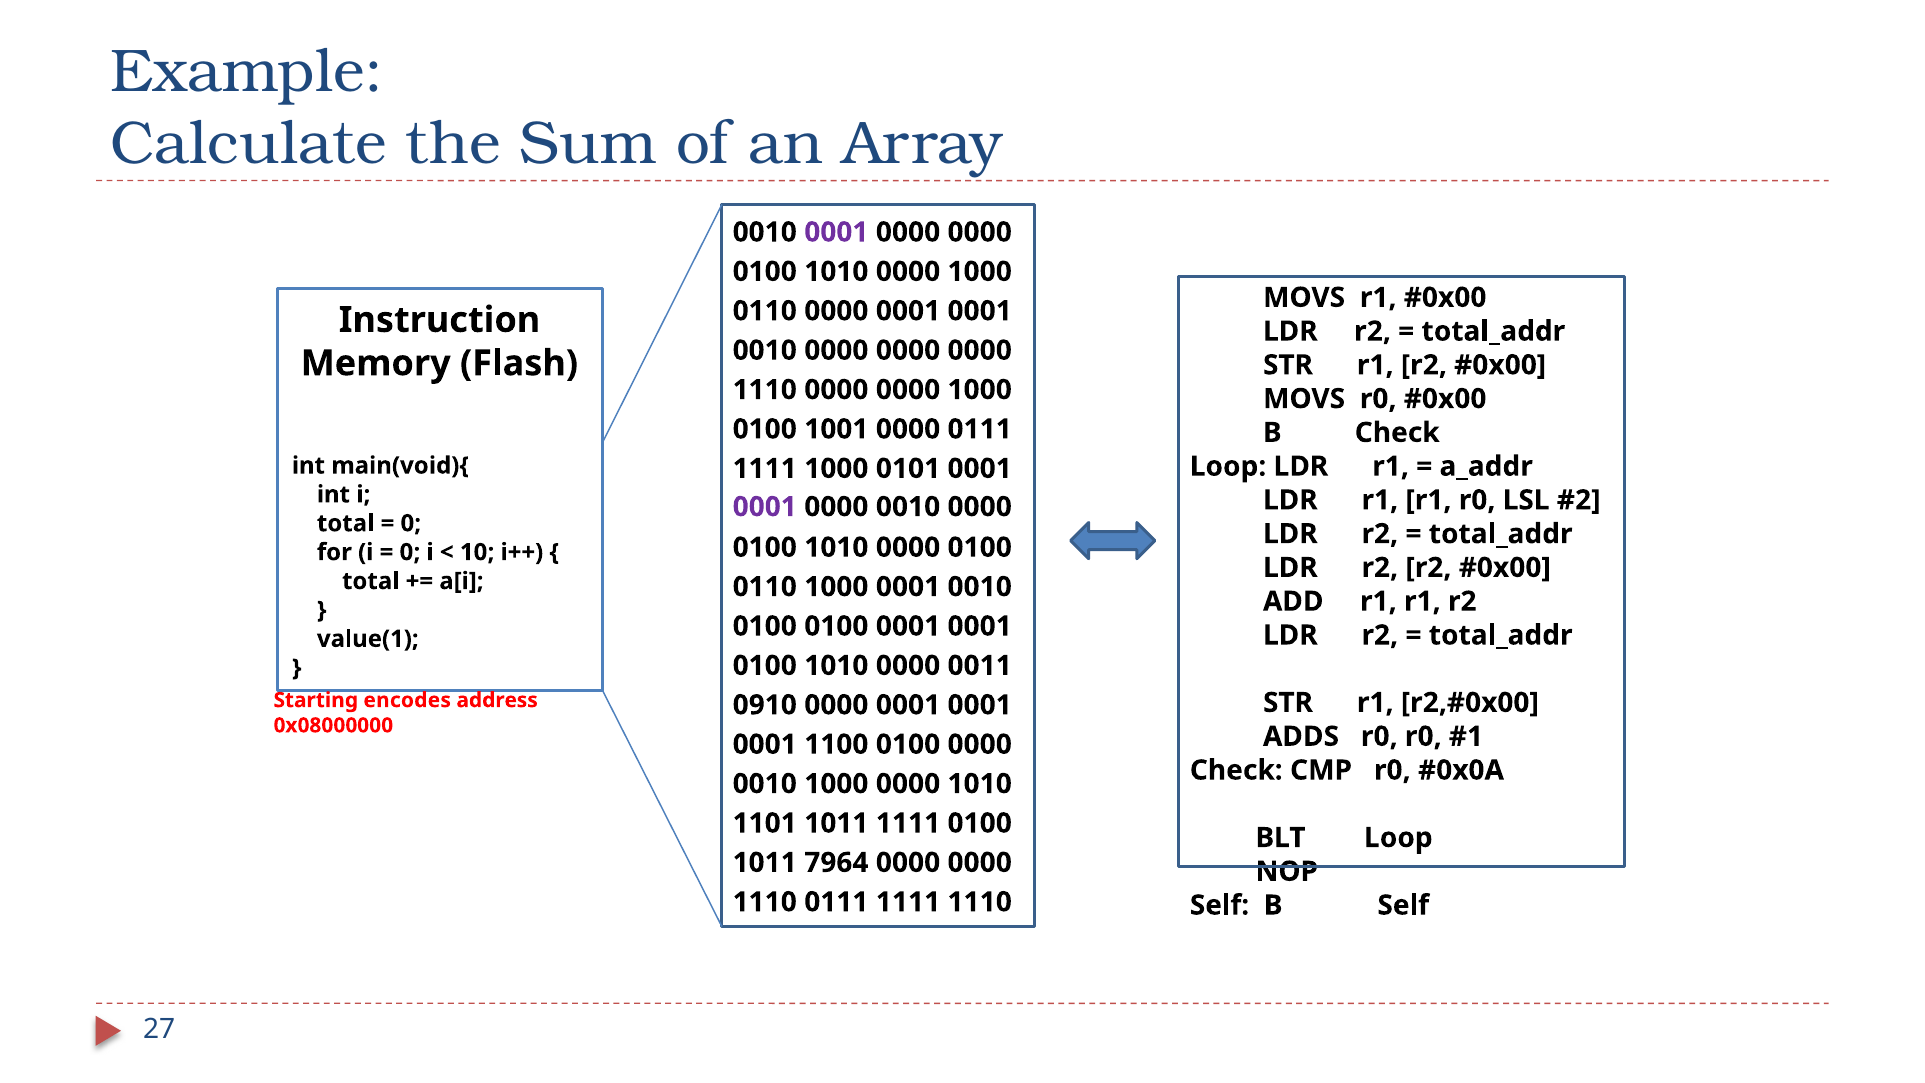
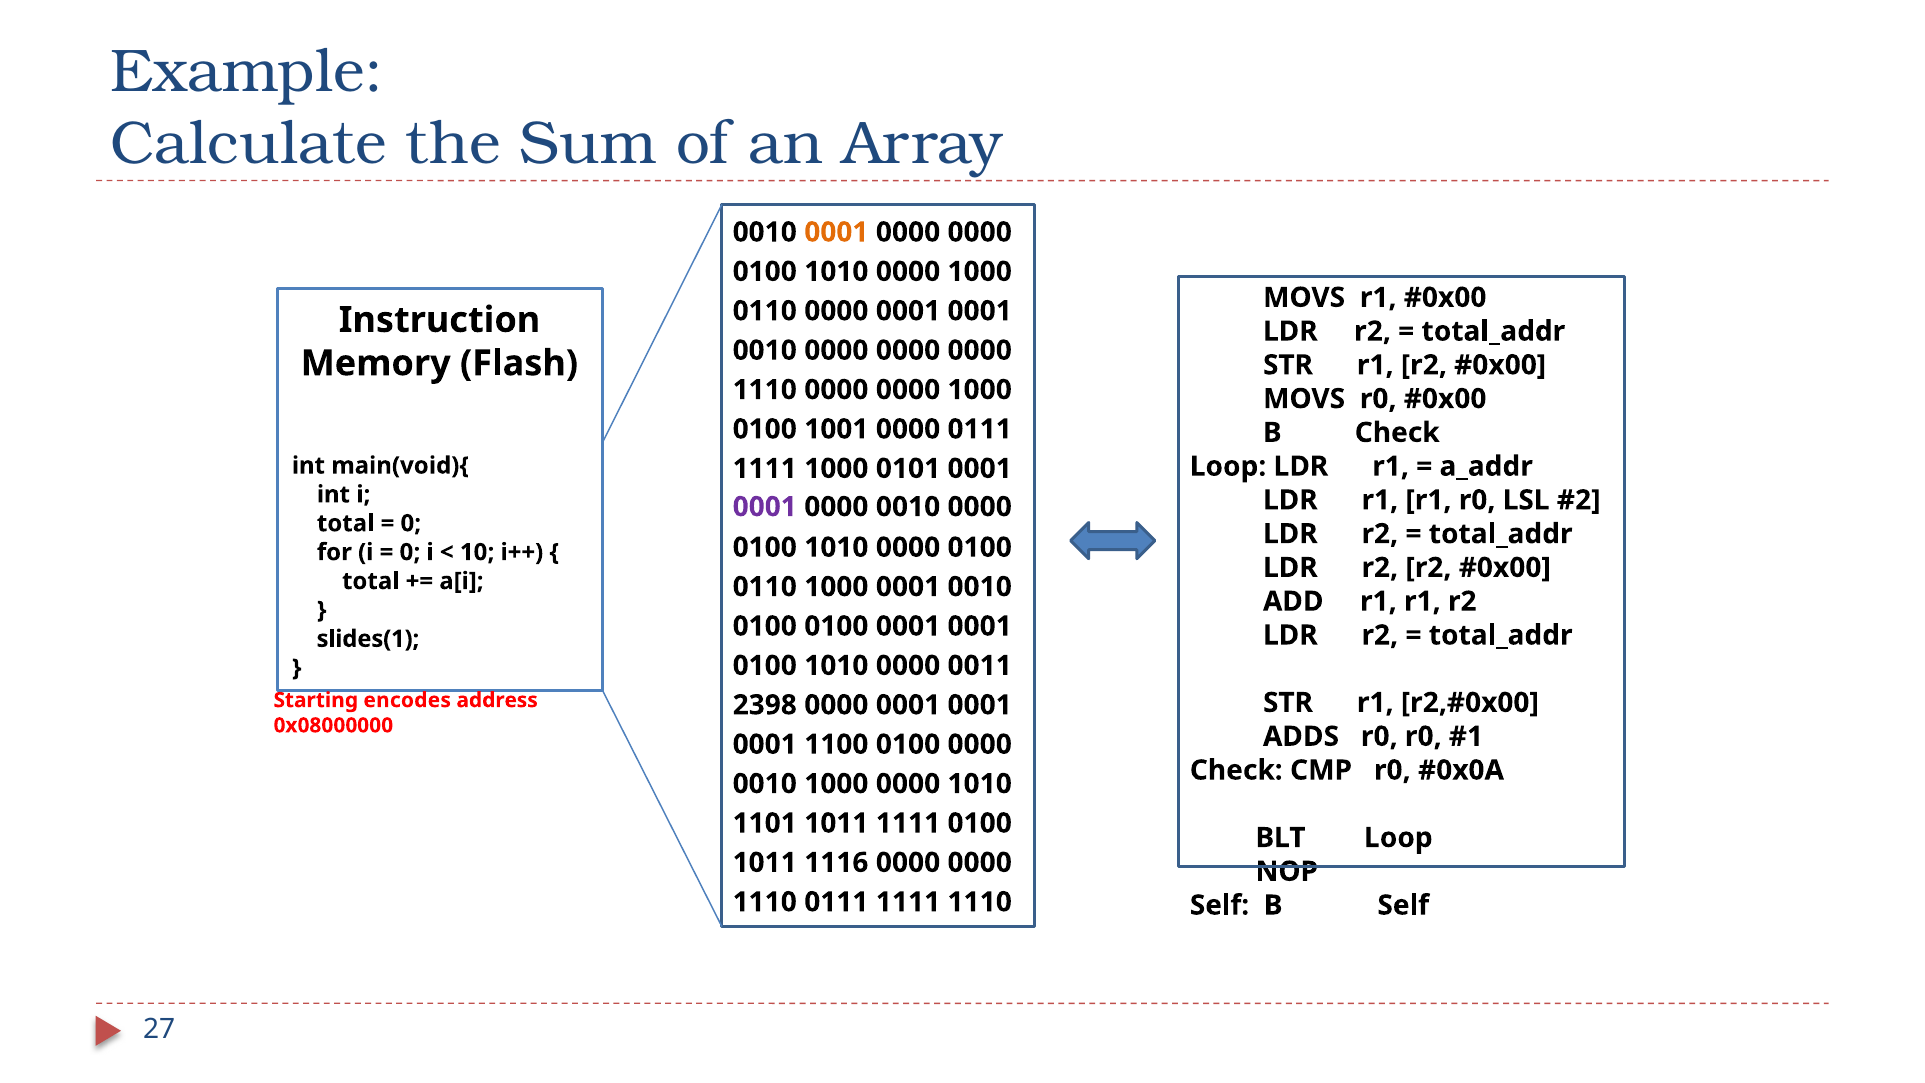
0001 at (836, 232) colour: purple -> orange
value(1: value(1 -> slides(1
0910: 0910 -> 2398
7964: 7964 -> 1116
